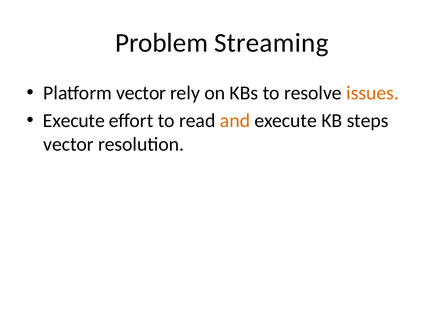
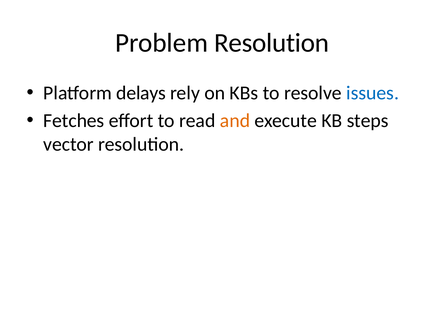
Problem Streaming: Streaming -> Resolution
Platform vector: vector -> delays
issues colour: orange -> blue
Execute at (74, 121): Execute -> Fetches
